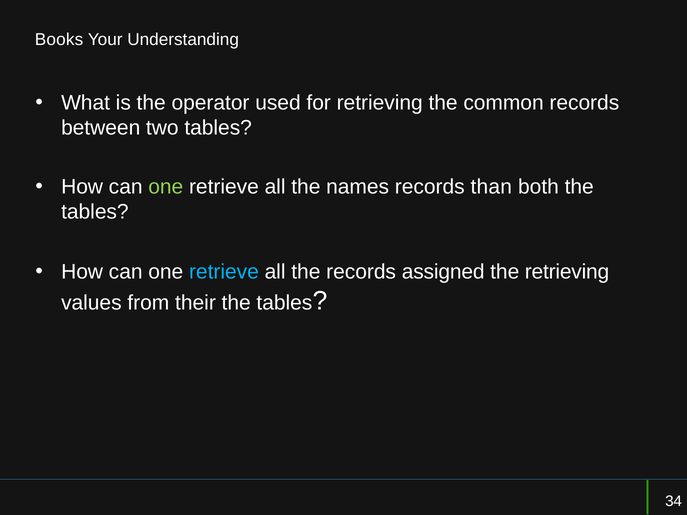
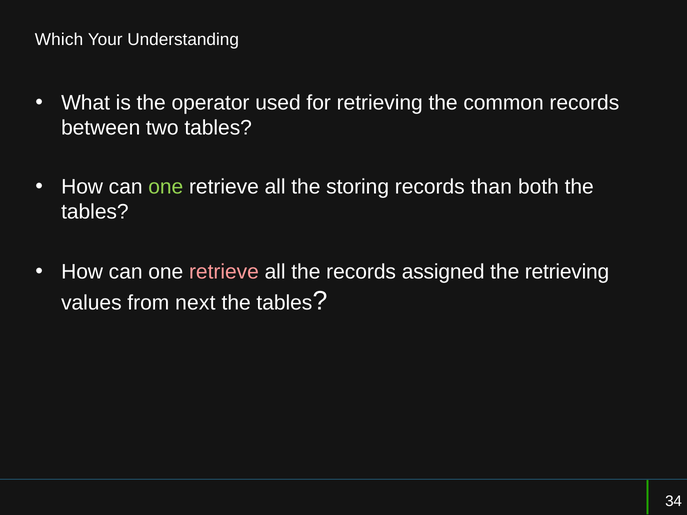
Books: Books -> Which
names: names -> storing
retrieve at (224, 272) colour: light blue -> pink
their: their -> next
